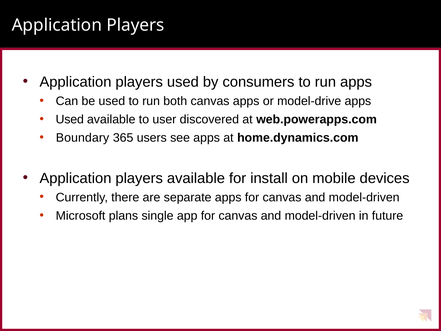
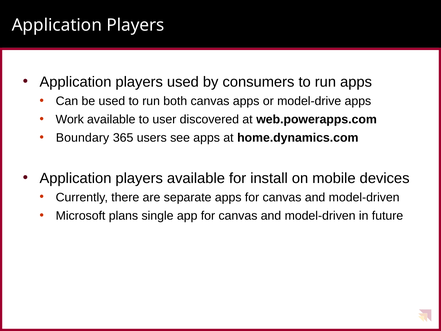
Used at (70, 119): Used -> Work
